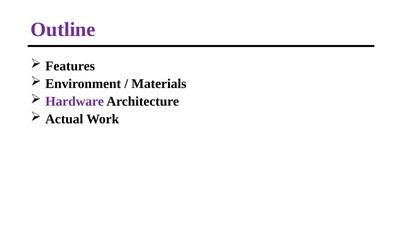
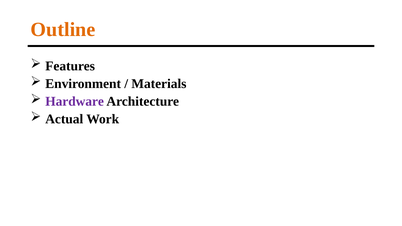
Outline colour: purple -> orange
